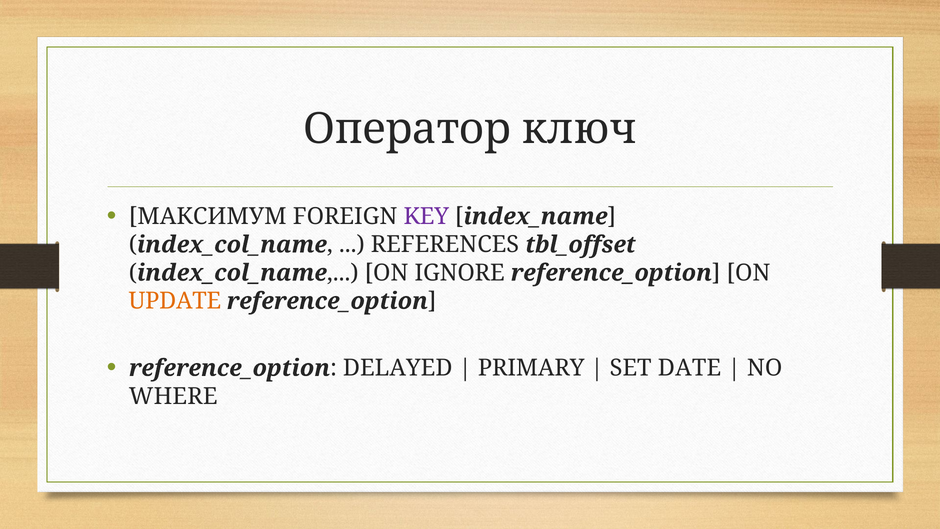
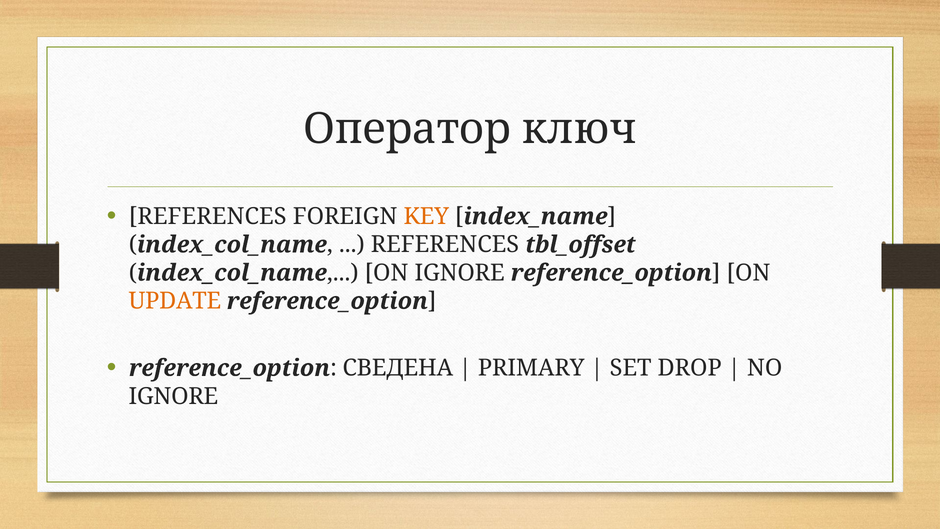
МАКСИМУМ at (208, 216): МАКСИМУМ -> REFERENCES
KEY colour: purple -> orange
DELAYED: DELAYED -> СВЕДЕНА
DATE: DATE -> DROP
WHERE at (173, 396): WHERE -> IGNORE
